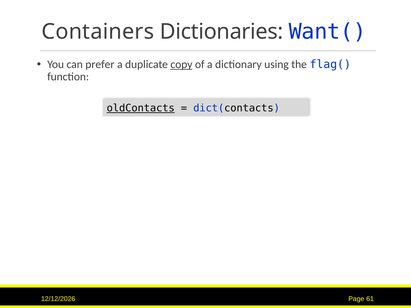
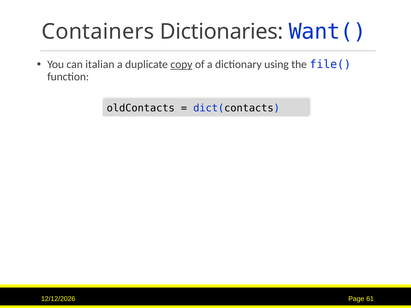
prefer: prefer -> italian
flag(: flag( -> file(
oldContacts underline: present -> none
